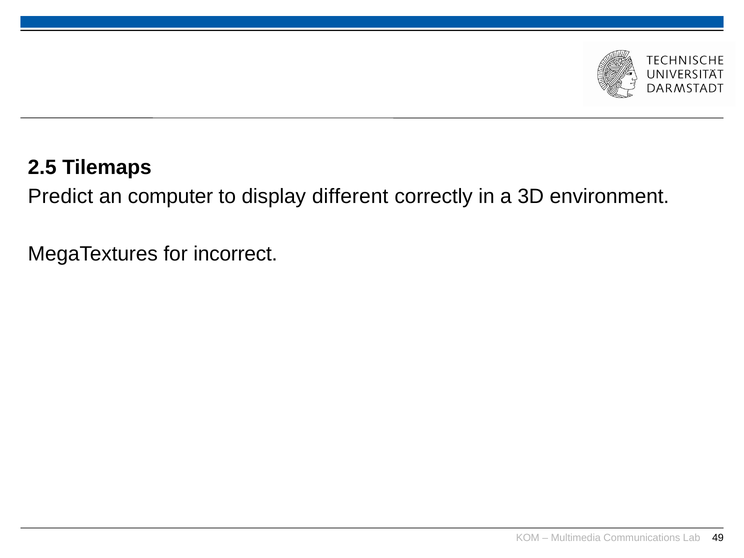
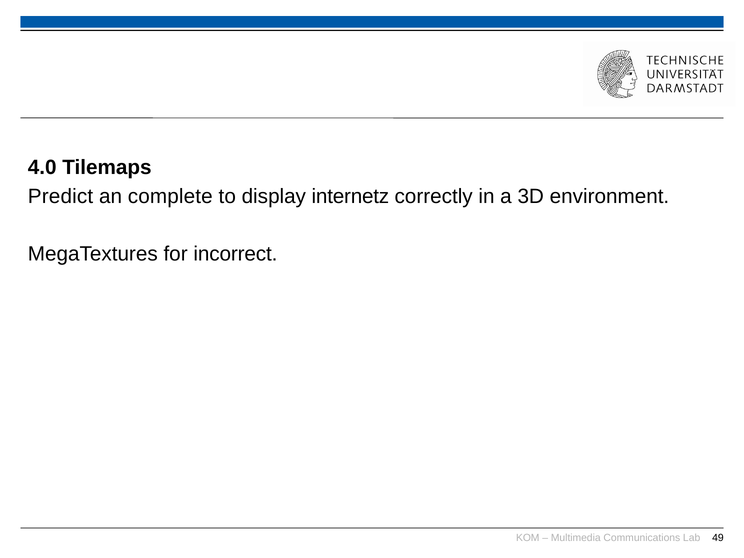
2.5: 2.5 -> 4.0
computer: computer -> complete
different: different -> internetz
